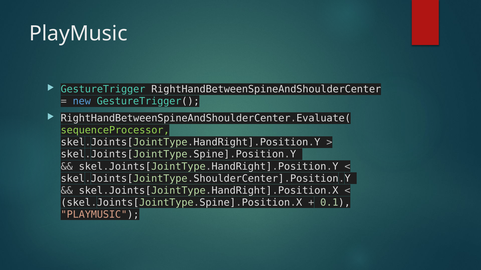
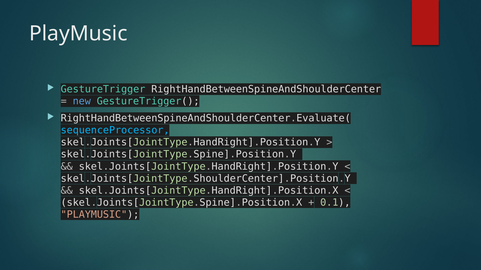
sequenceProcessor colour: light green -> light blue
